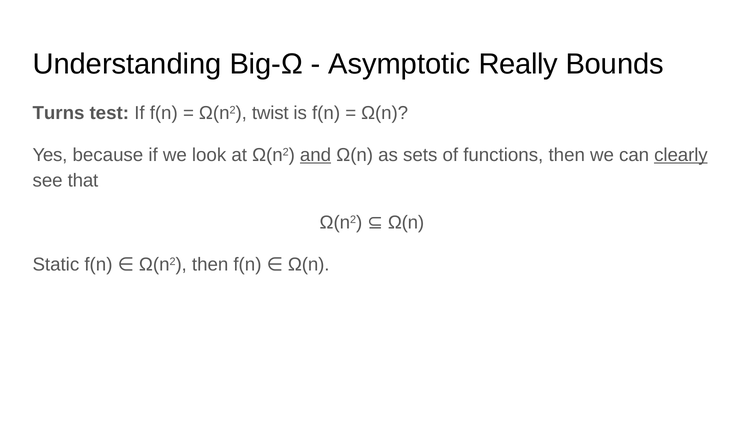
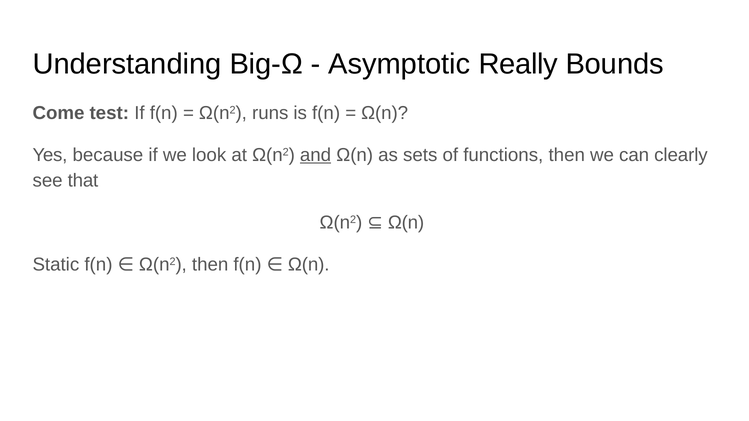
Turns: Turns -> Come
twist: twist -> runs
clearly underline: present -> none
